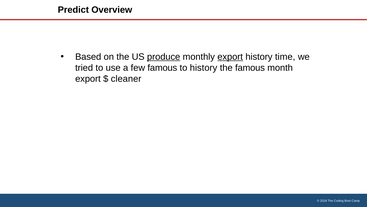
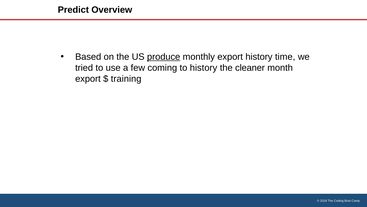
export at (230, 57) underline: present -> none
few famous: famous -> coming
the famous: famous -> cleaner
cleaner: cleaner -> training
